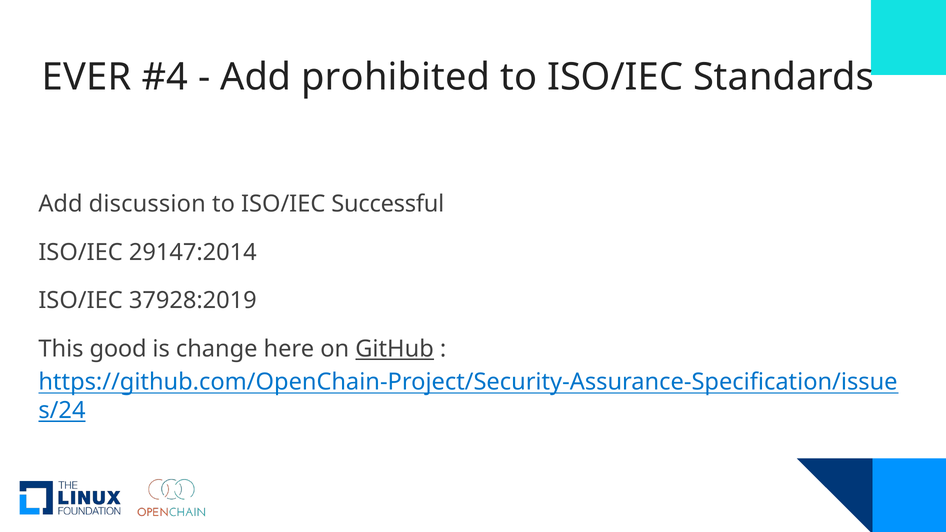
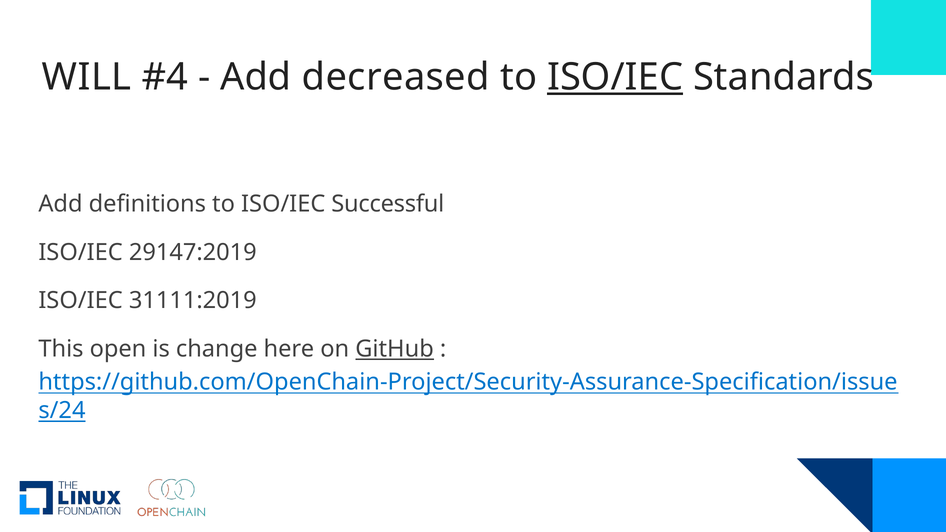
EVER: EVER -> WILL
prohibited: prohibited -> decreased
ISO/IEC at (615, 77) underline: none -> present
discussion: discussion -> definitions
29147:2014: 29147:2014 -> 29147:2019
37928:2019: 37928:2019 -> 31111:2019
good: good -> open
